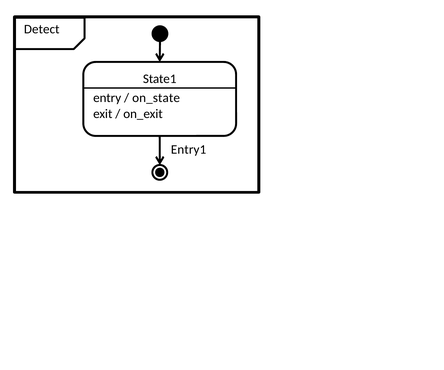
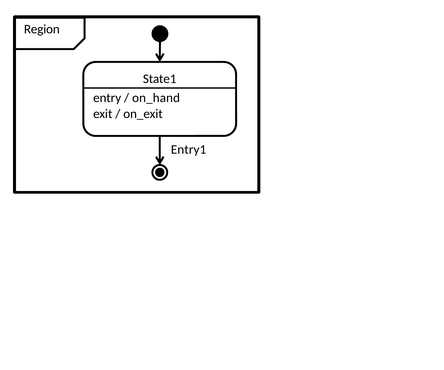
Detect: Detect -> Region
on_state: on_state -> on_hand
